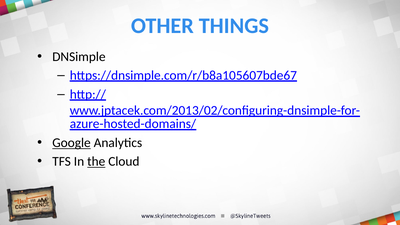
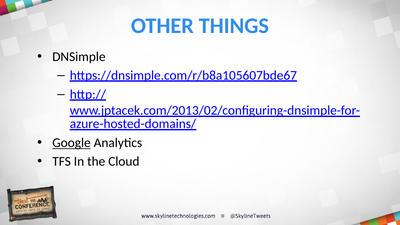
the underline: present -> none
